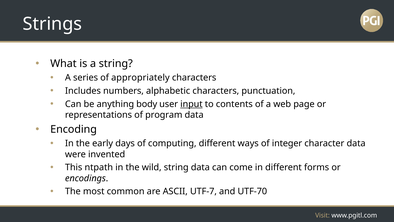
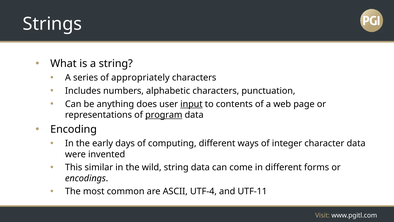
body: body -> does
program underline: none -> present
ntpath: ntpath -> similar
UTF-7: UTF-7 -> UTF-4
UTF-70: UTF-70 -> UTF-11
